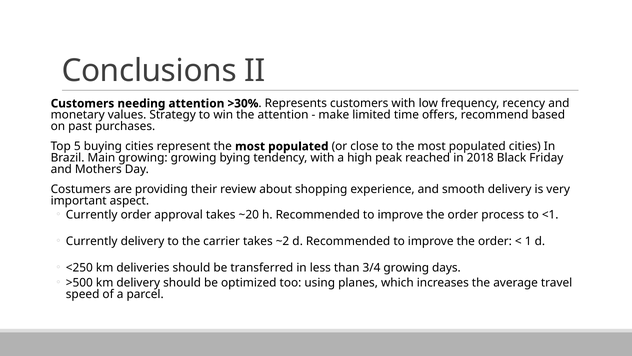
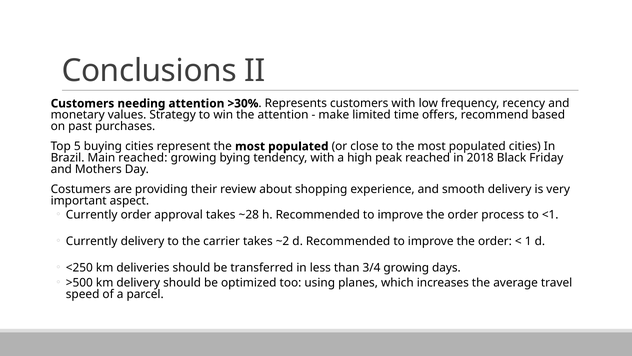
Main growing: growing -> reached
~20: ~20 -> ~28
